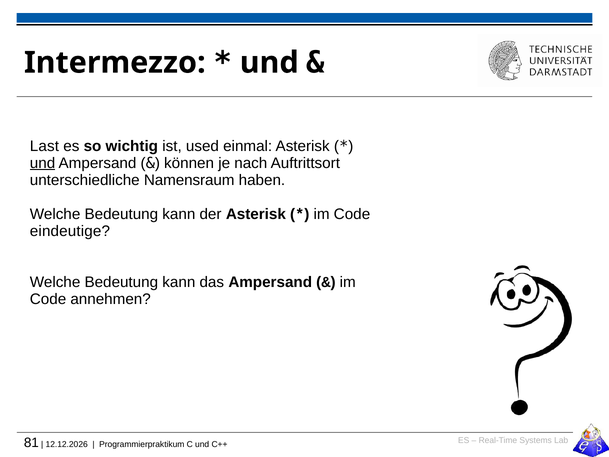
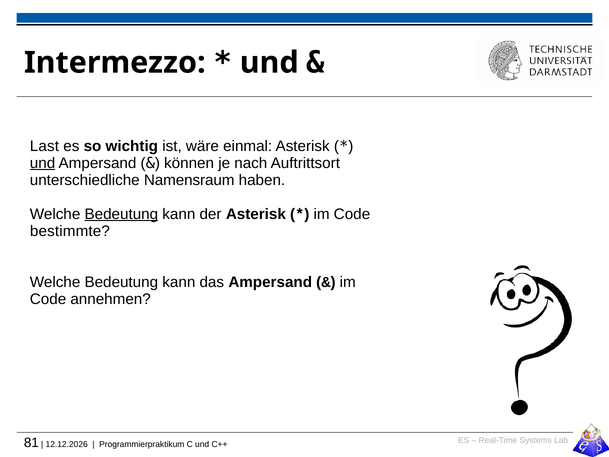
used: used -> wäre
Bedeutung at (121, 214) underline: none -> present
eindeutige: eindeutige -> bestimmte
